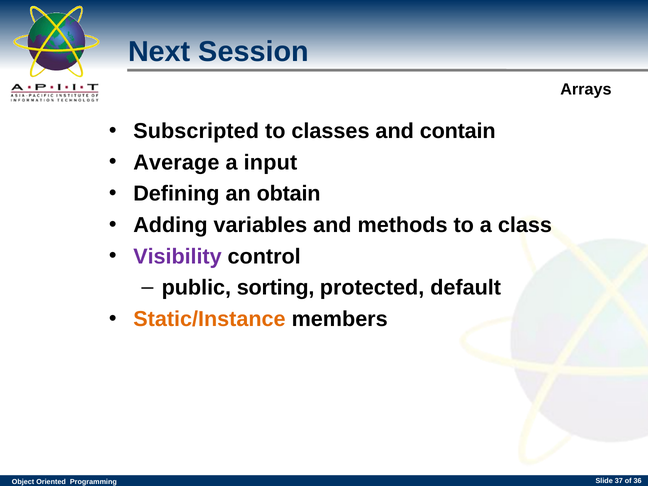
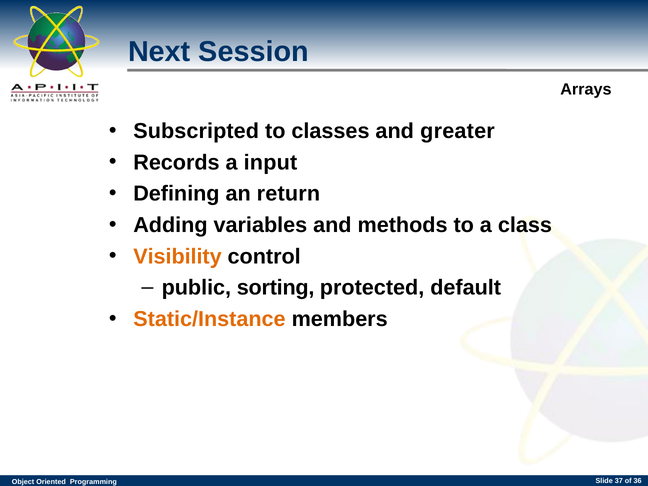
contain: contain -> greater
Average: Average -> Records
obtain: obtain -> return
Visibility colour: purple -> orange
